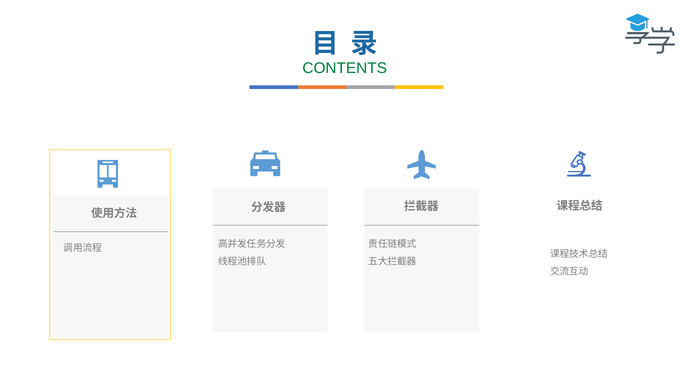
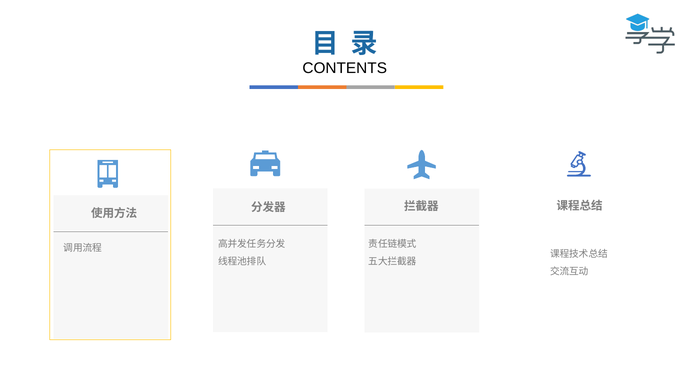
CONTENTS colour: green -> black
